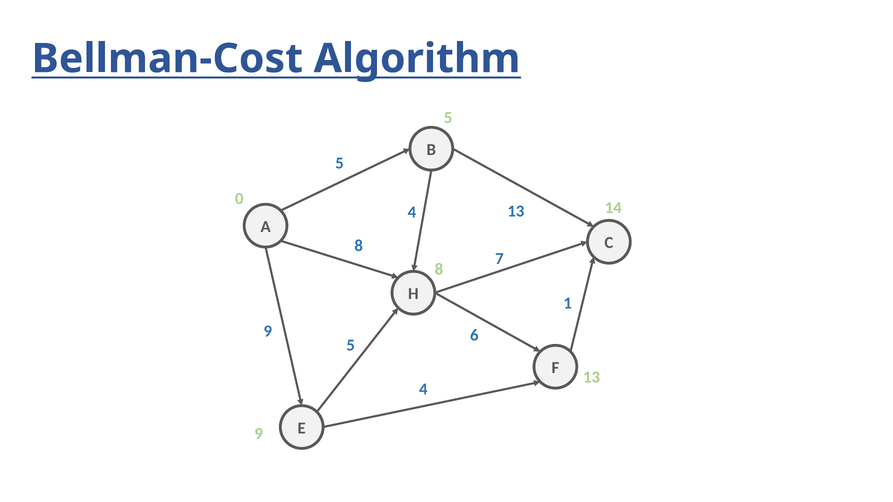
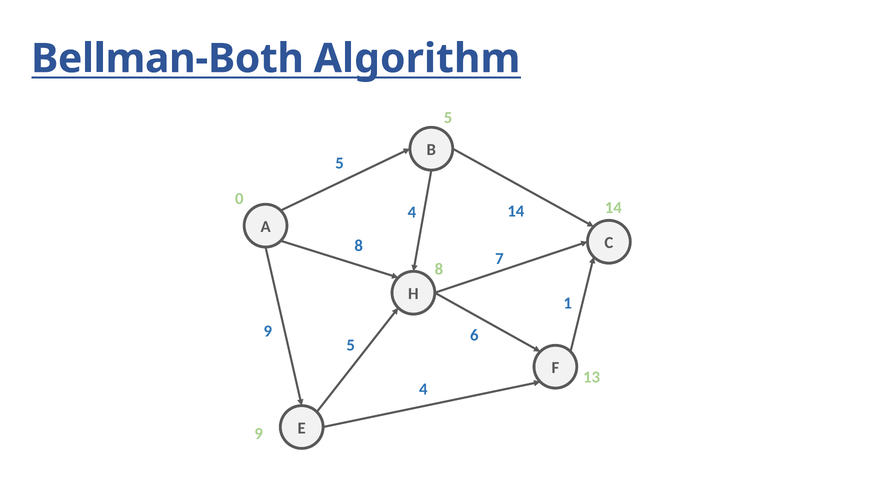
Bellman-Cost: Bellman-Cost -> Bellman-Both
4 13: 13 -> 14
